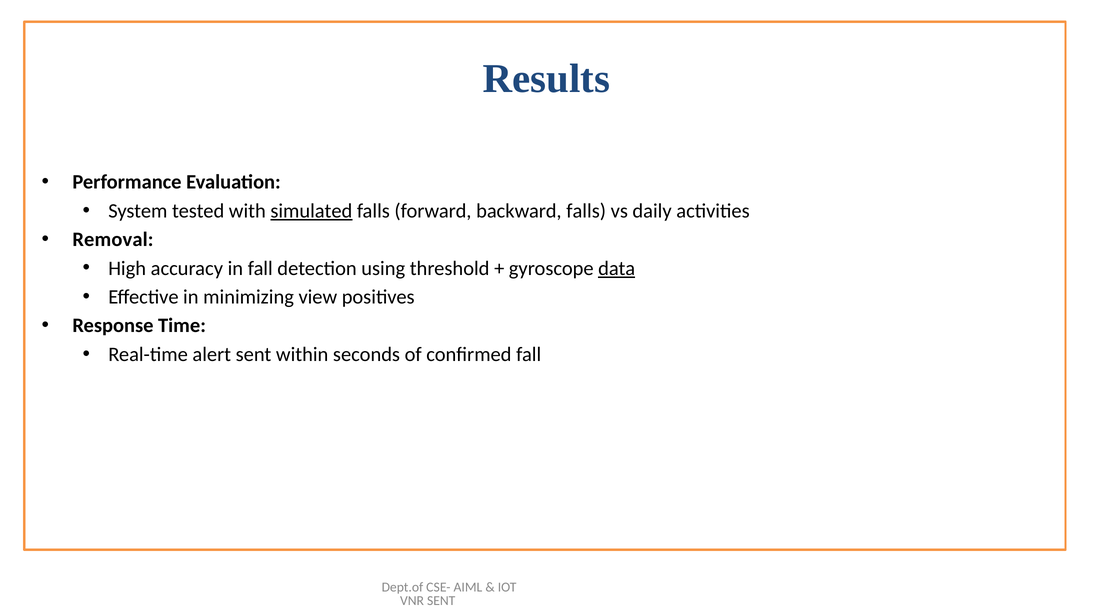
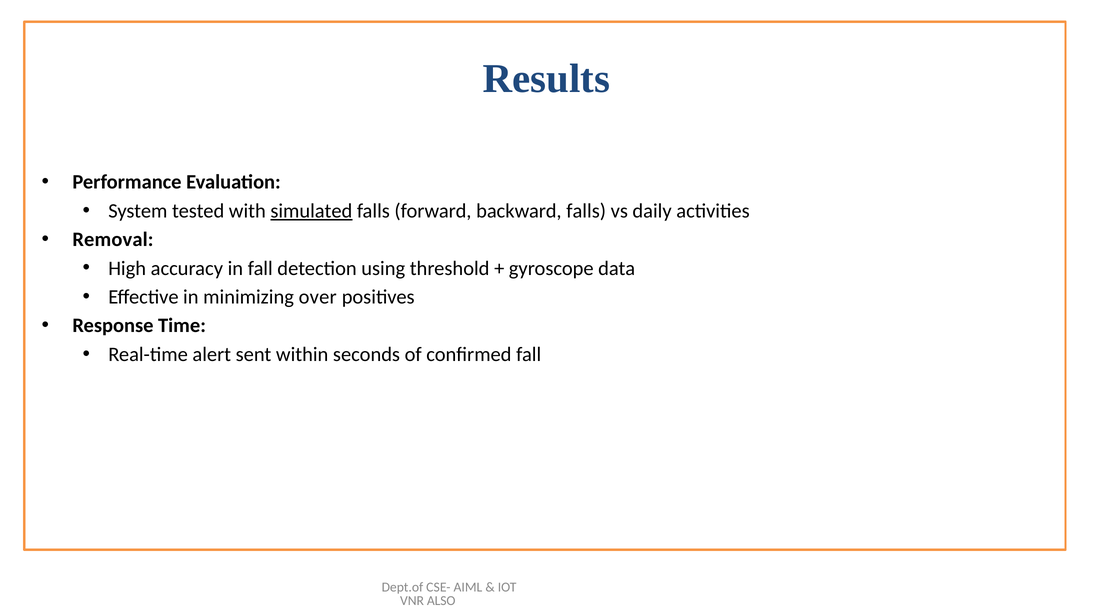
data underline: present -> none
view: view -> over
VNR SENT: SENT -> ALSO
